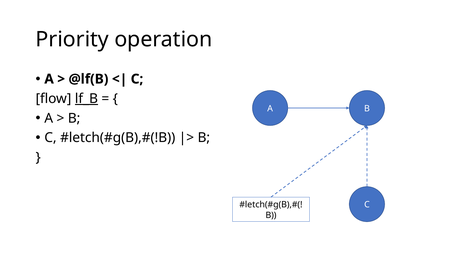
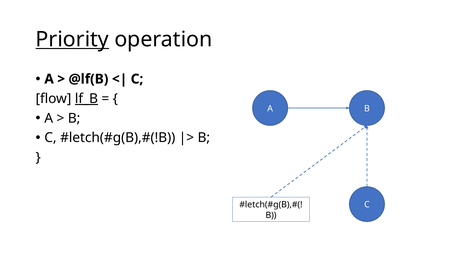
Priority underline: none -> present
